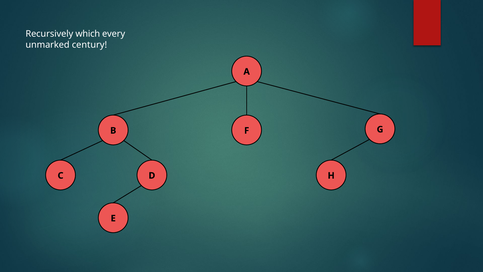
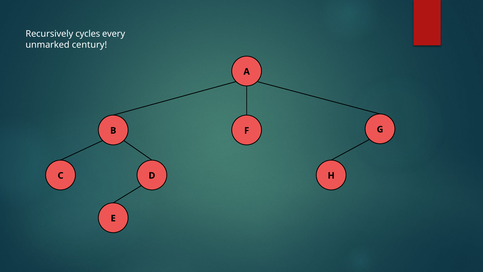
which: which -> cycles
